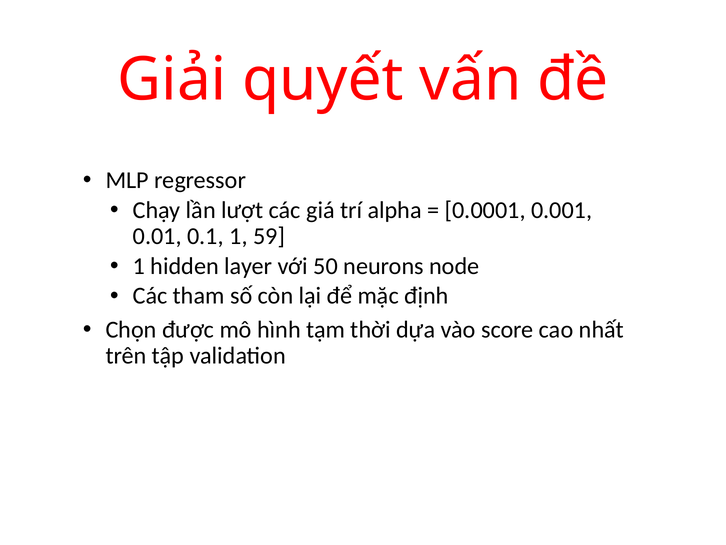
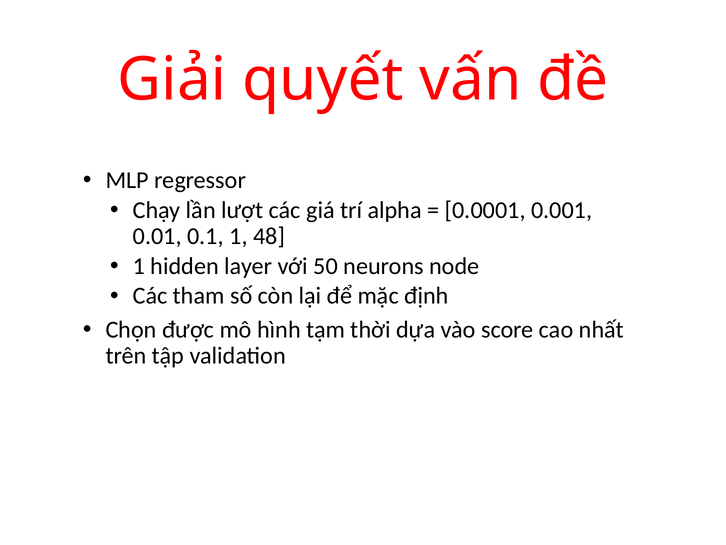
59: 59 -> 48
